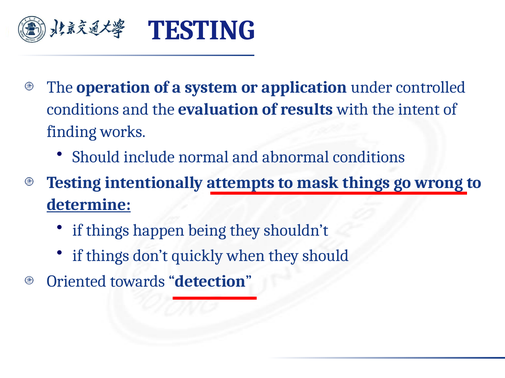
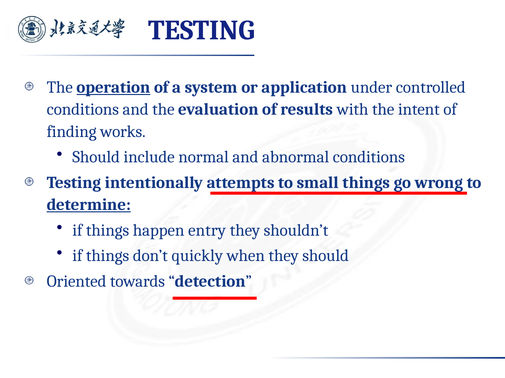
operation underline: none -> present
mask: mask -> small
being: being -> entry
